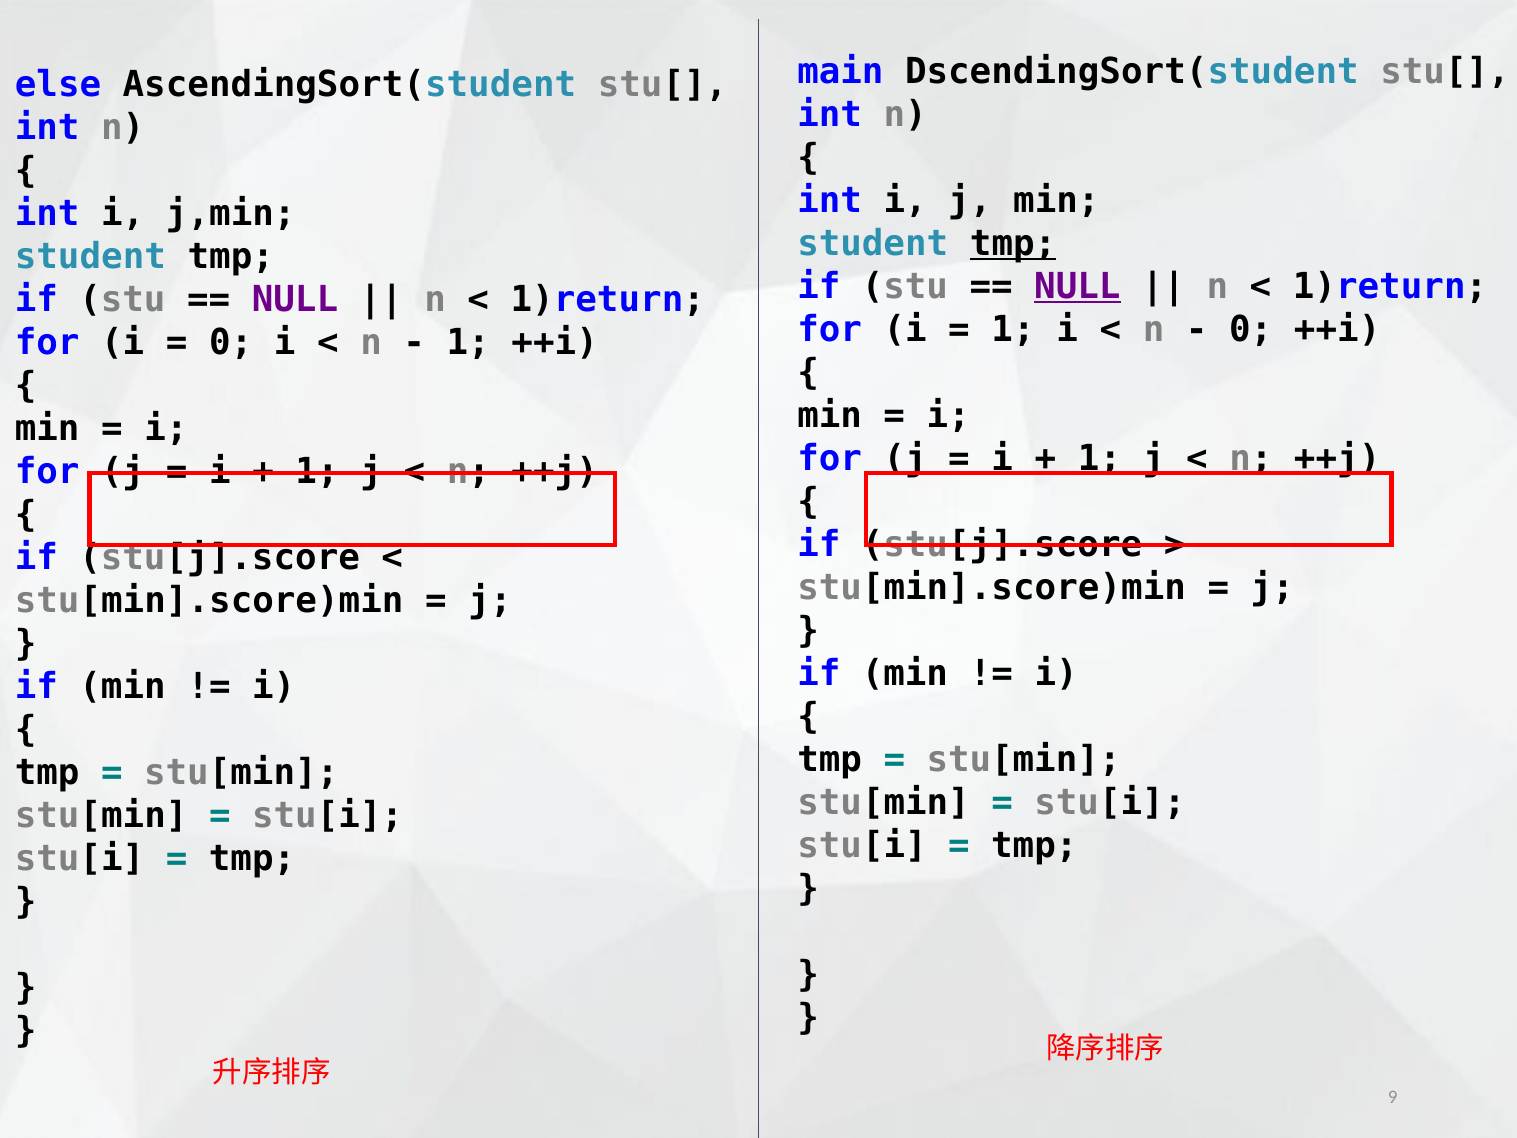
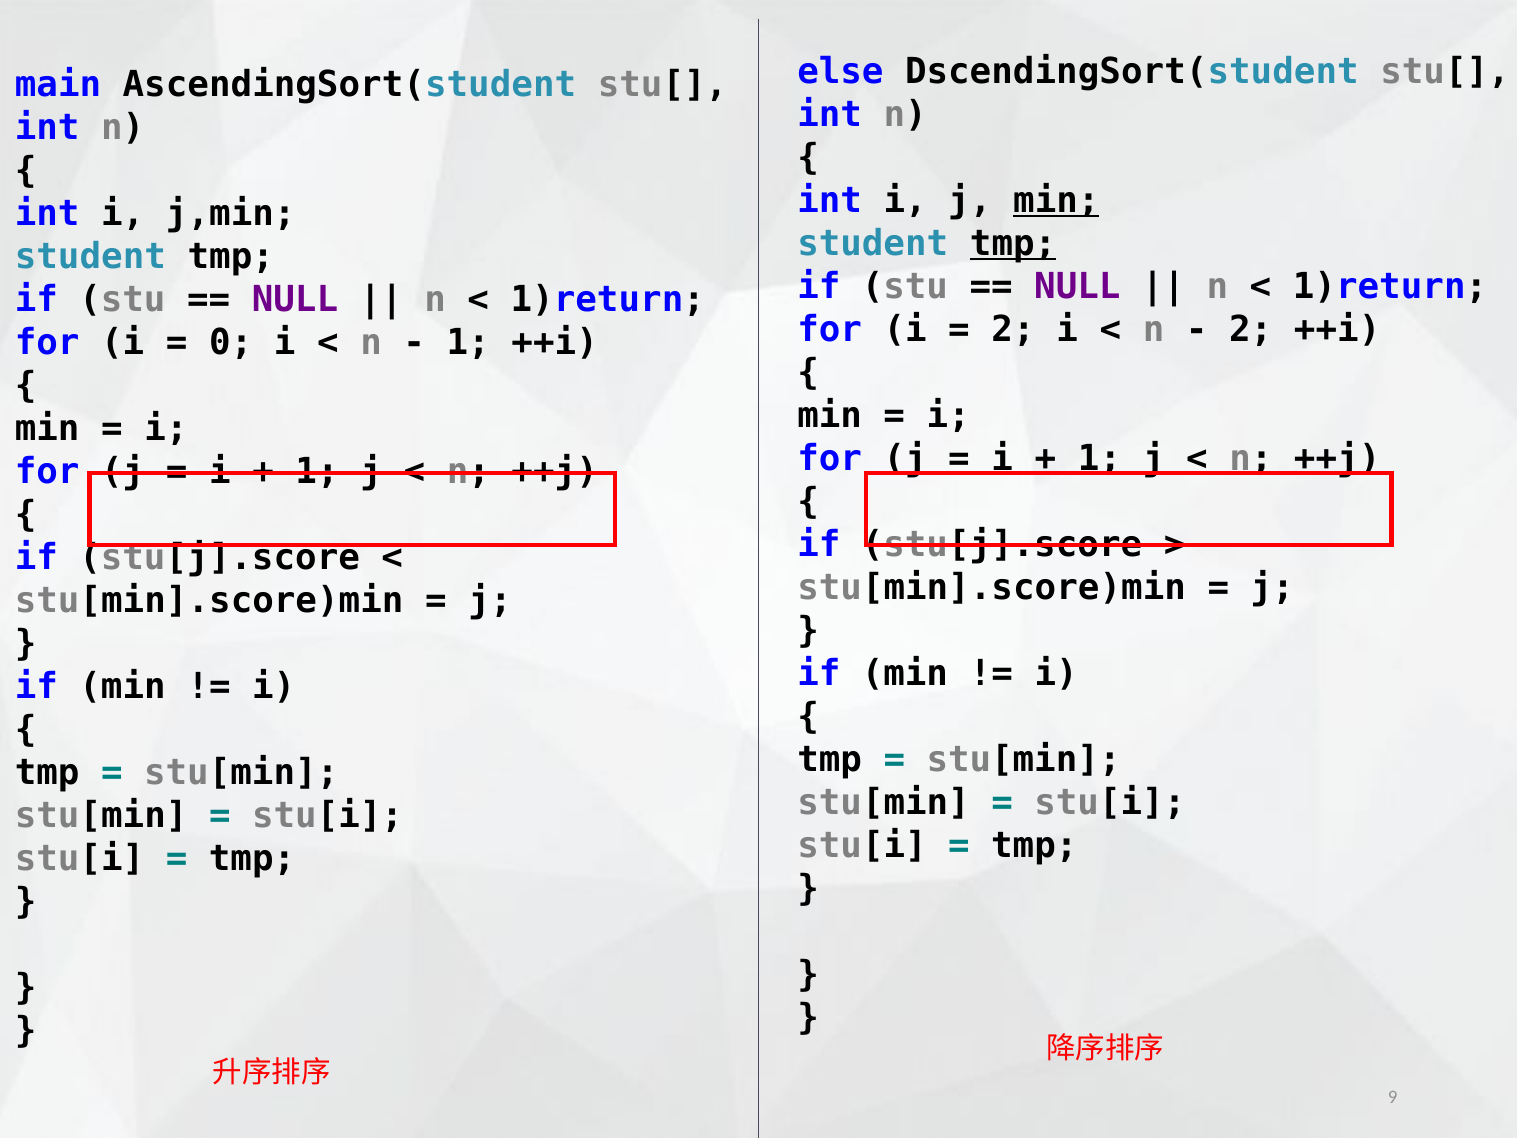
main: main -> else
else: else -> main
min at (1056, 201) underline: none -> present
NULL at (1077, 287) underline: present -> none
1 at (1013, 330): 1 -> 2
0 at (1251, 330): 0 -> 2
